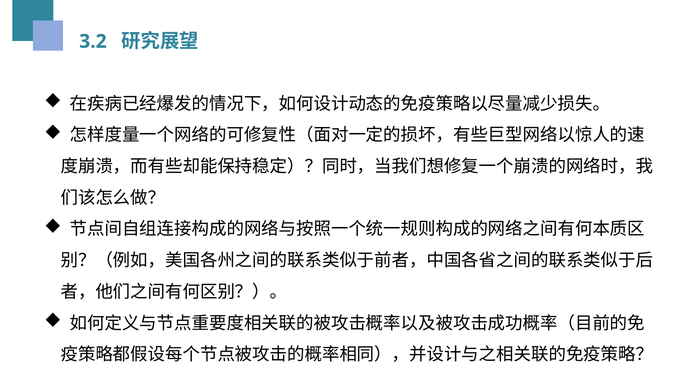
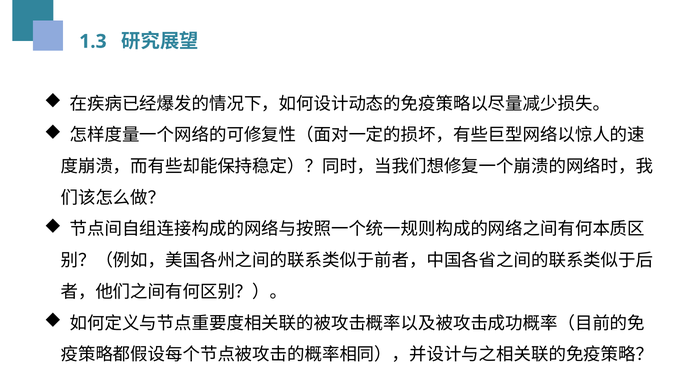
3.2: 3.2 -> 1.3
